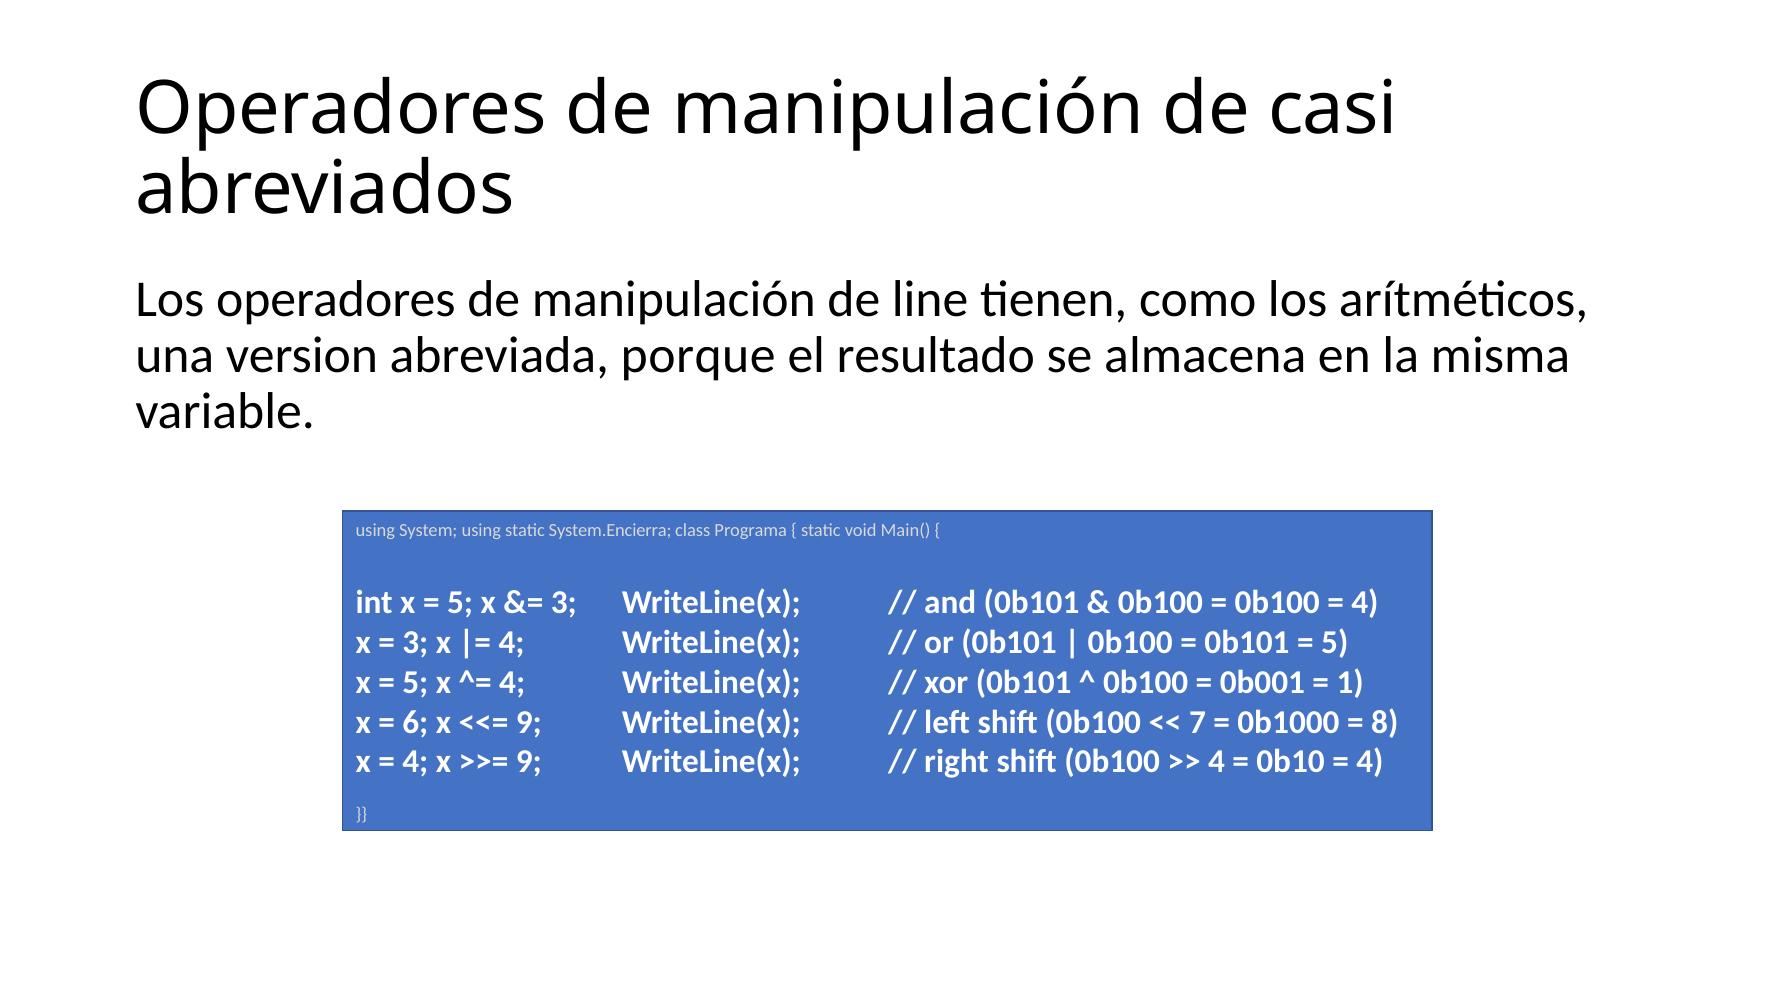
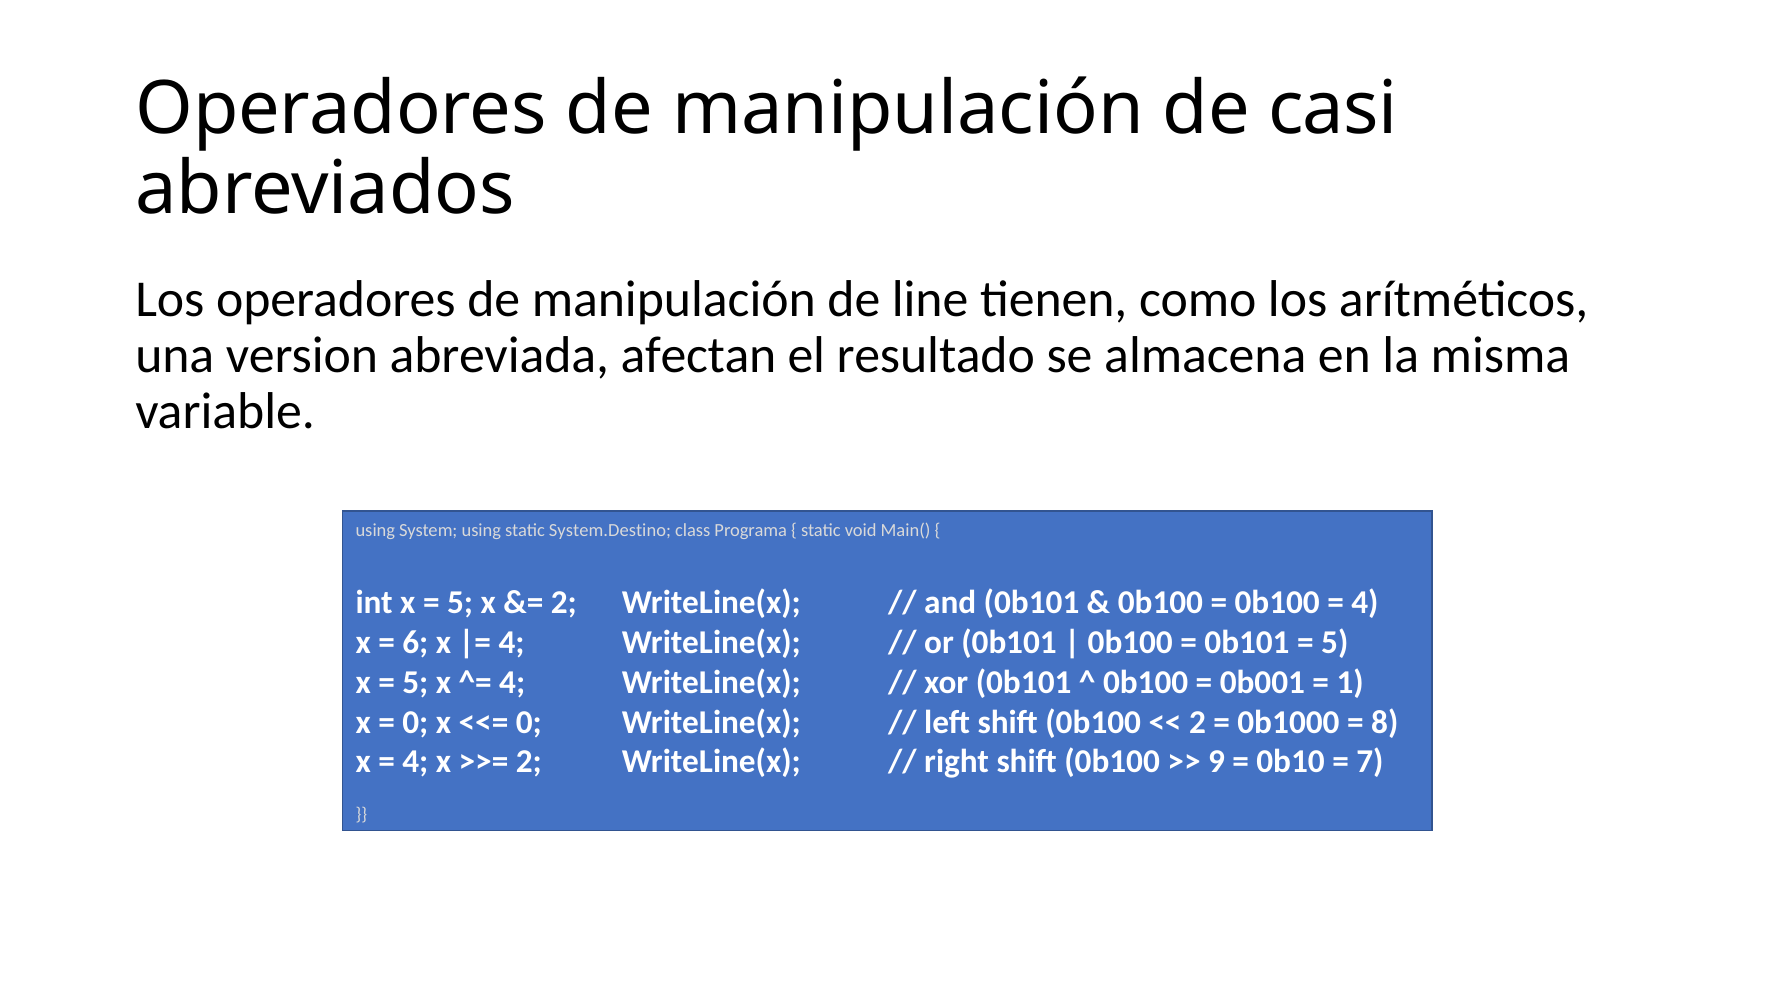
porque: porque -> afectan
System.Encierra: System.Encierra -> System.Destino
3 at (564, 603): 3 -> 2
3 at (415, 642): 3 -> 6
6 at (415, 722): 6 -> 0
9 at (529, 722): 9 -> 0
7 at (1198, 722): 7 -> 2
9 at (529, 762): 9 -> 2
4 at (1217, 762): 4 -> 9
4 at (1370, 762): 4 -> 7
